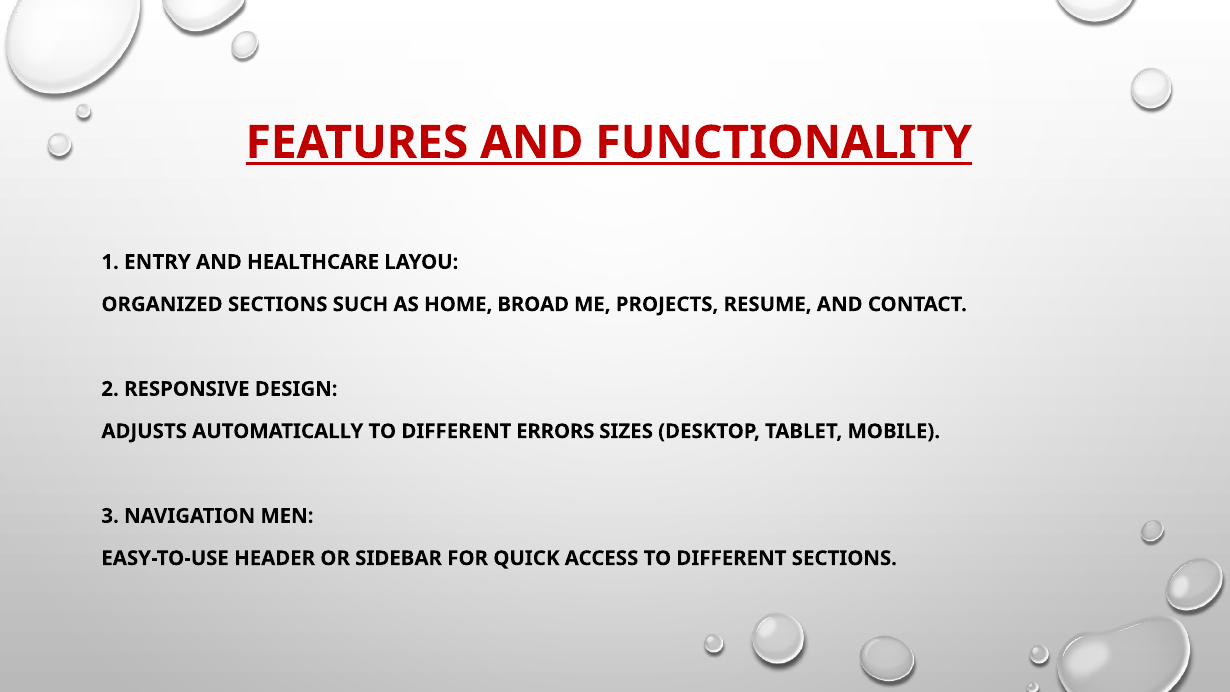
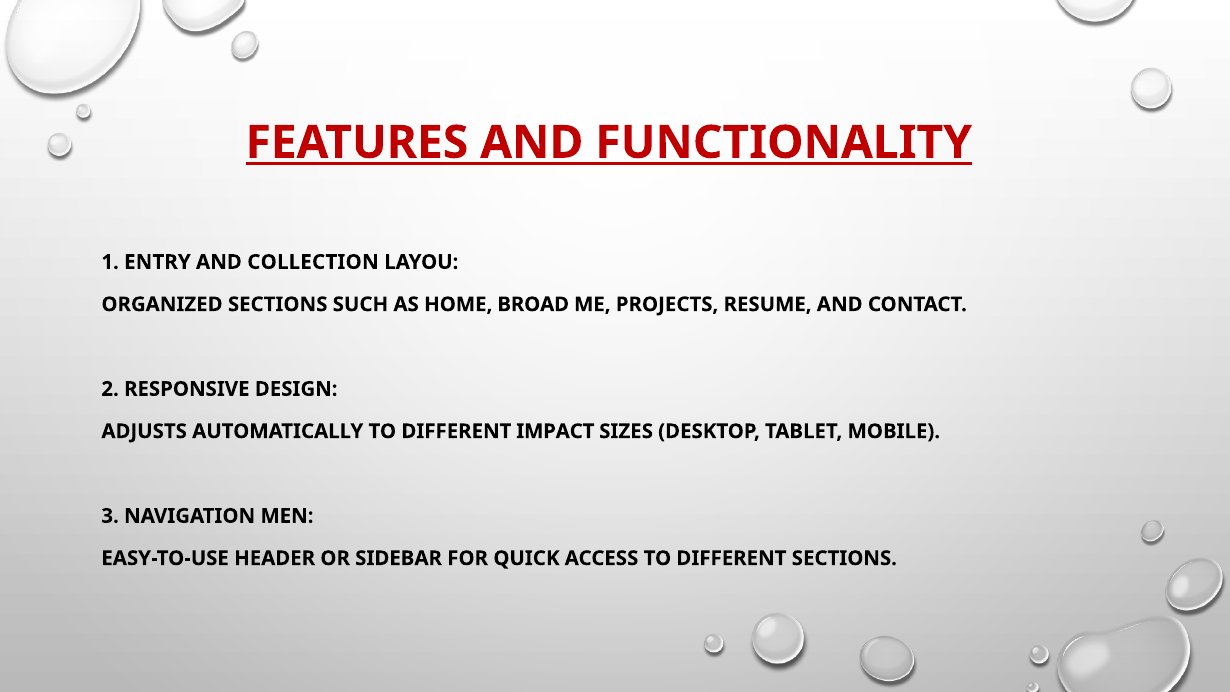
HEALTHCARE: HEALTHCARE -> COLLECTION
ERRORS: ERRORS -> IMPACT
